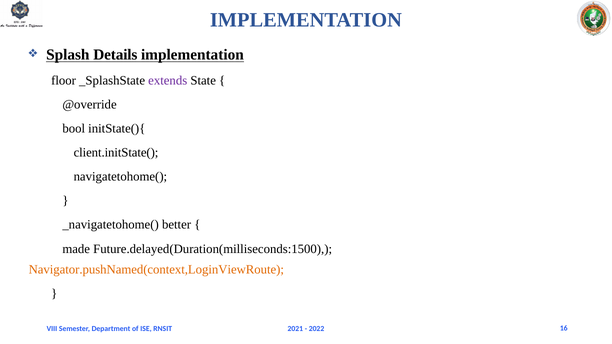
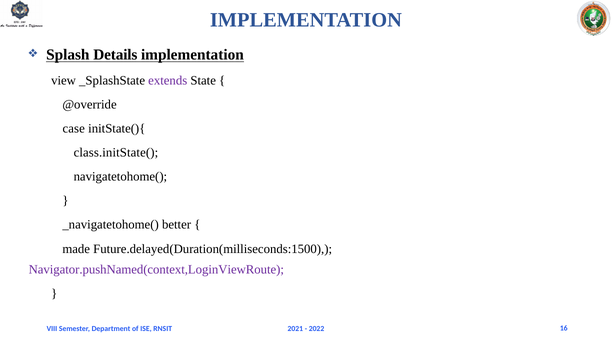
floor: floor -> view
bool: bool -> case
client.initState(: client.initState( -> class.initState(
Navigator.pushNamed(context,LoginViewRoute colour: orange -> purple
